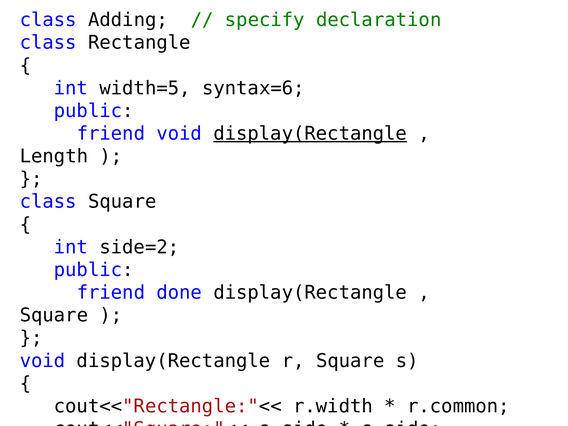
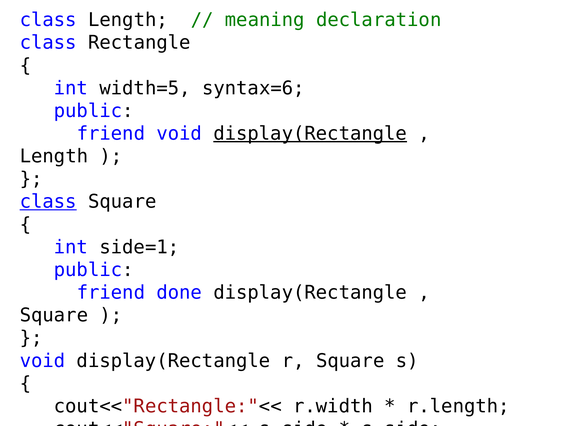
class Adding: Adding -> Length
specify: specify -> meaning
class at (48, 202) underline: none -> present
side=2: side=2 -> side=1
r.common: r.common -> r.length
